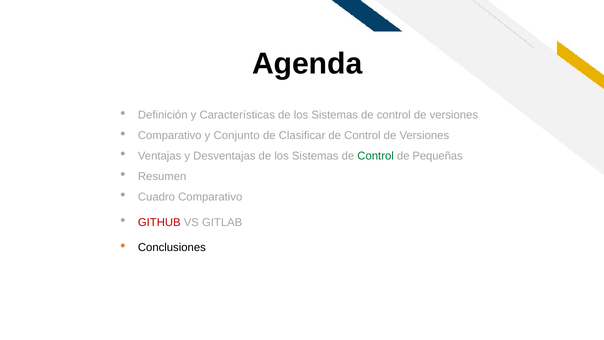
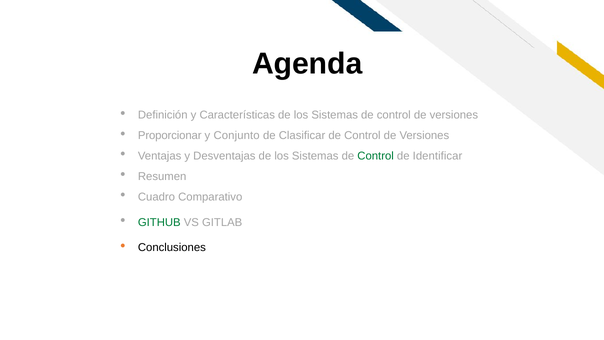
Comparativo at (170, 136): Comparativo -> Proporcionar
Pequeñas: Pequeñas -> Identificar
GITHUB colour: red -> green
